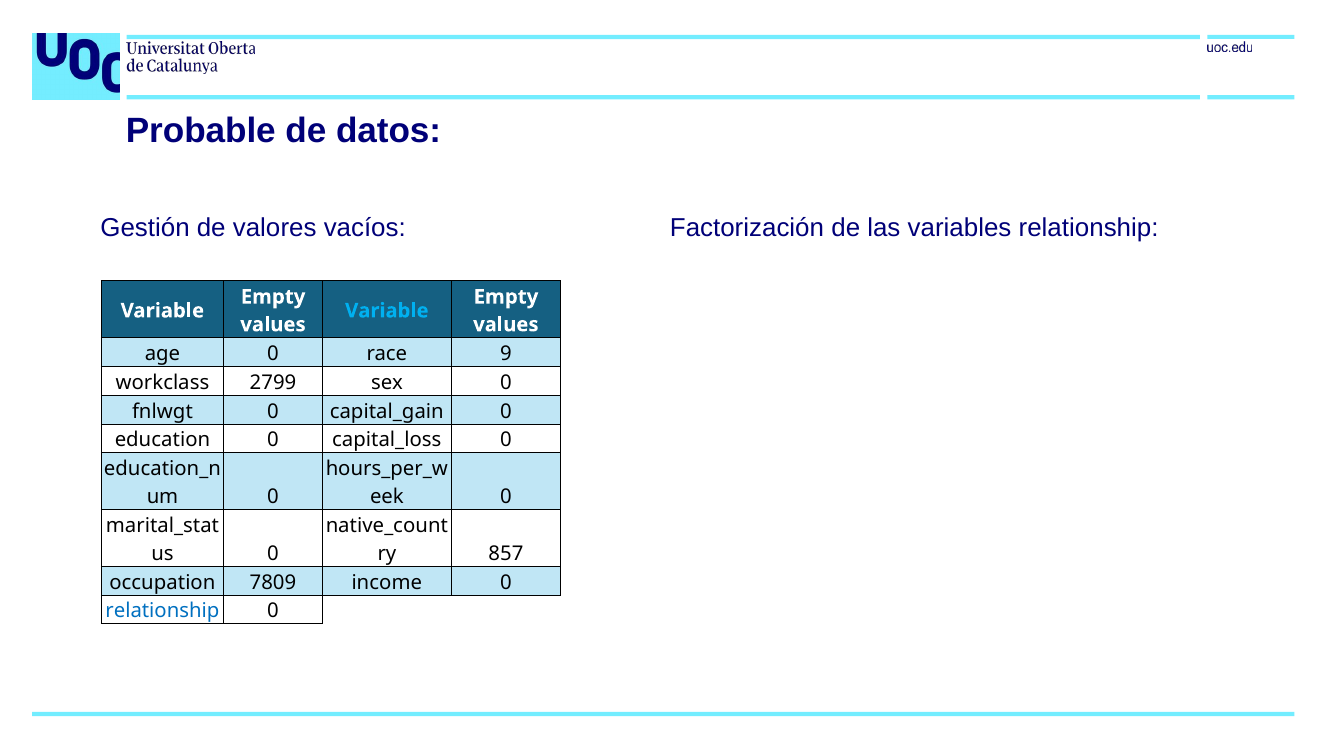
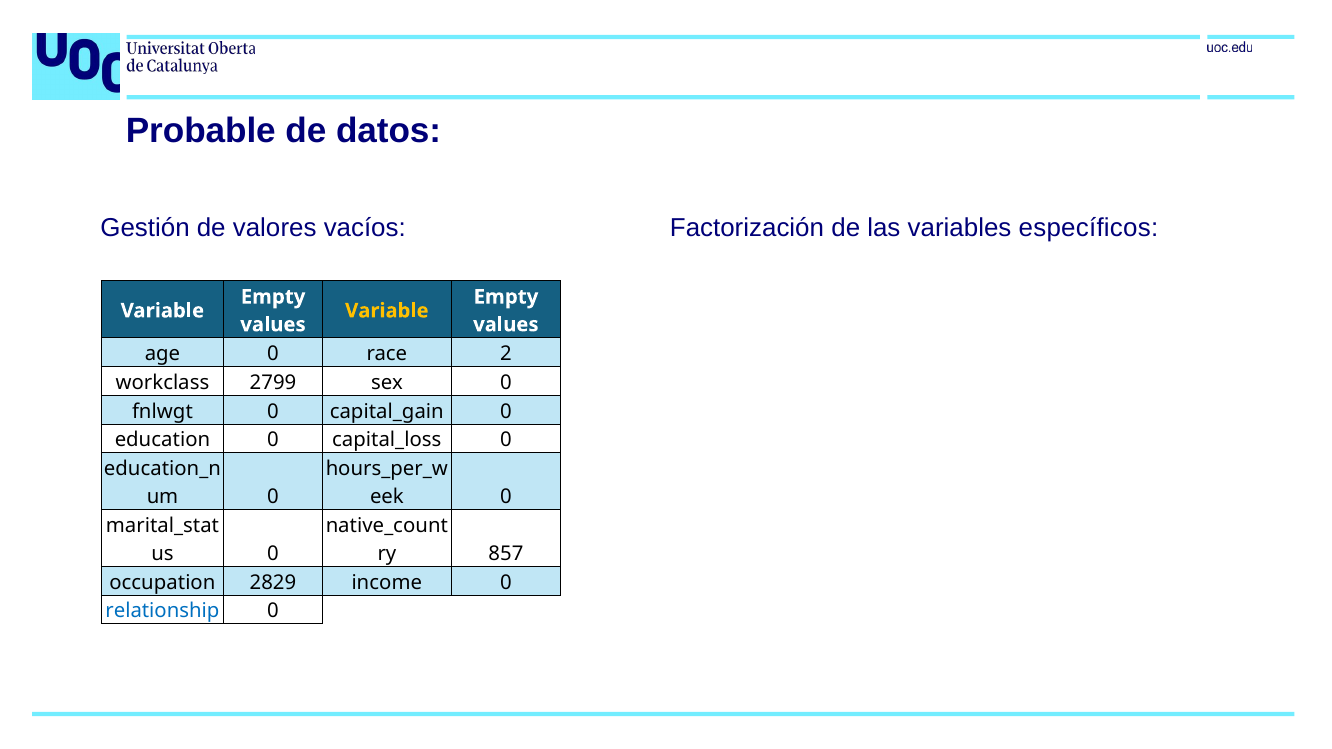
variables relationship: relationship -> específicos
Variable at (387, 311) colour: light blue -> yellow
9: 9 -> 2
7809: 7809 -> 2829
